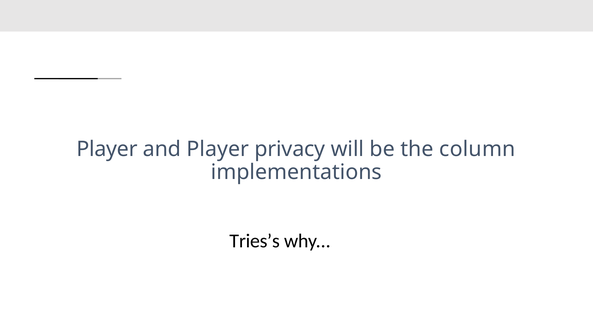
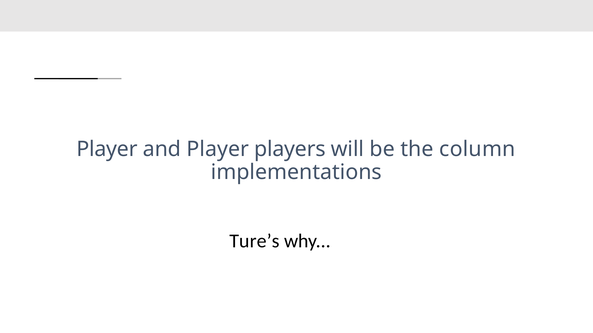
privacy: privacy -> players
Tries’s: Tries’s -> Ture’s
